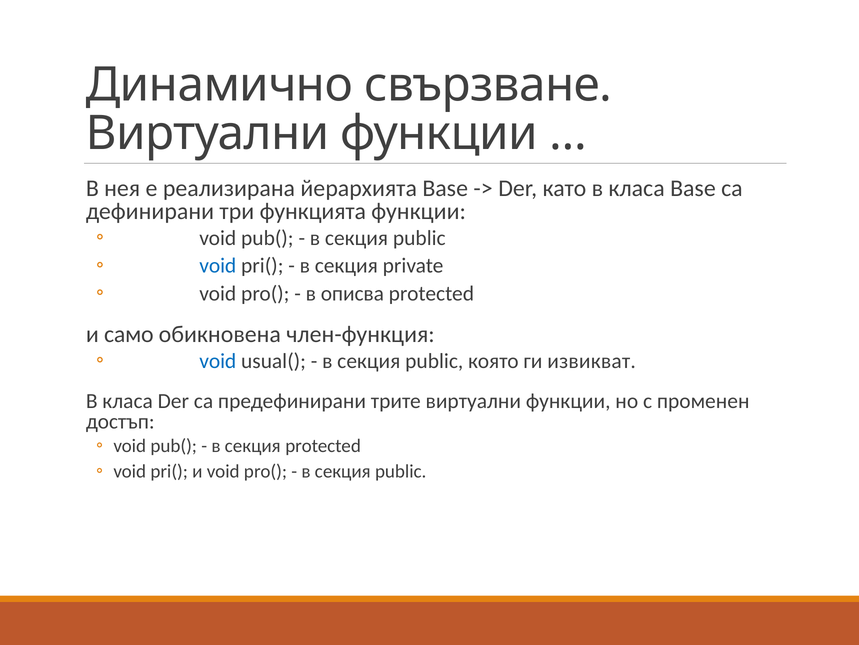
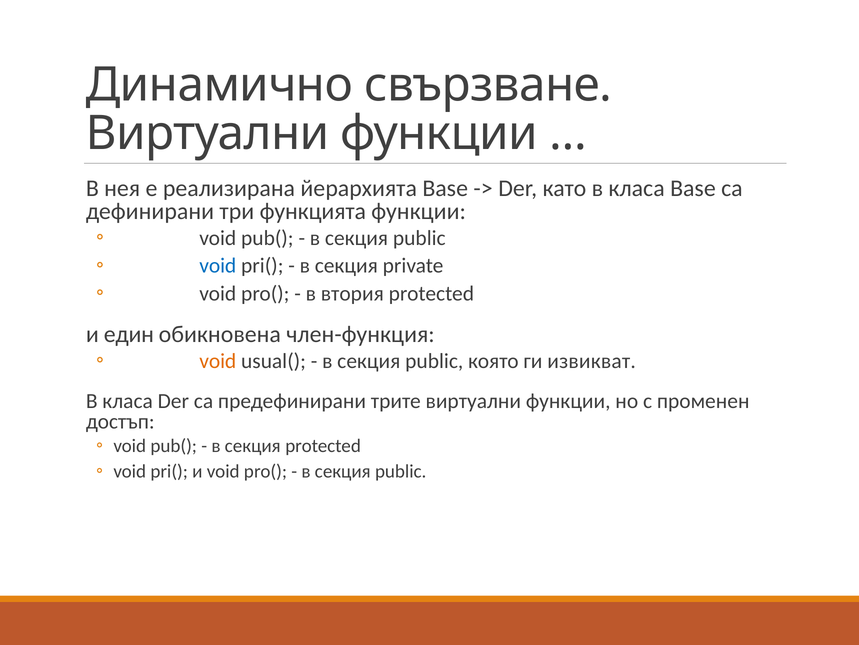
описва: описва -> втория
само: само -> един
void at (218, 361) colour: blue -> orange
